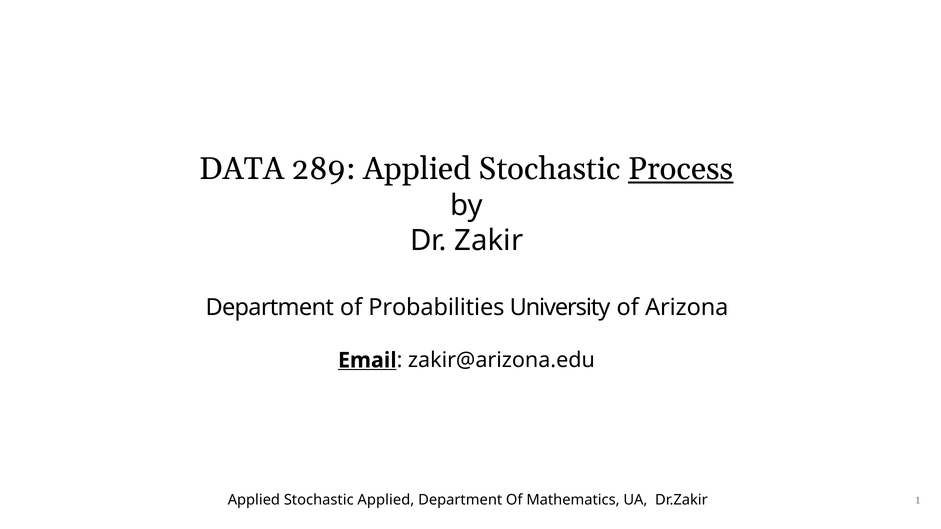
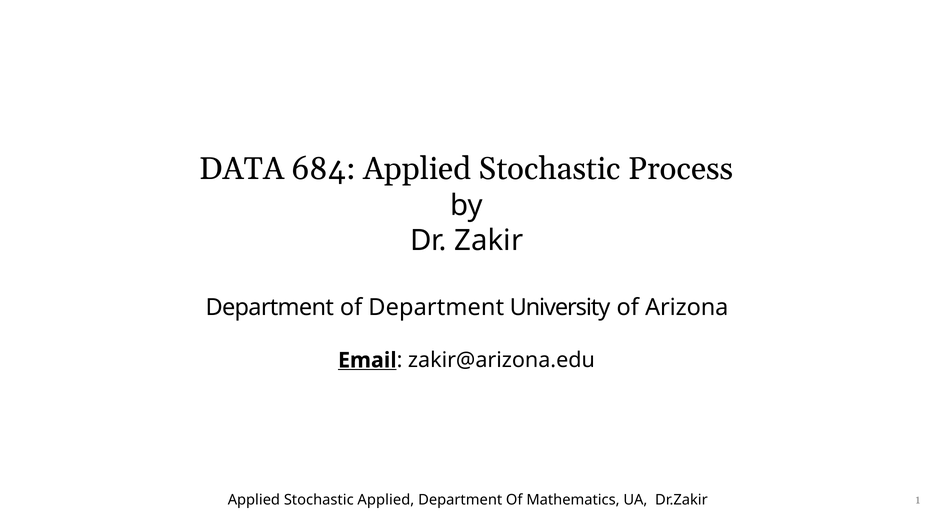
289: 289 -> 684
Process underline: present -> none
of Probabilities: Probabilities -> Department
